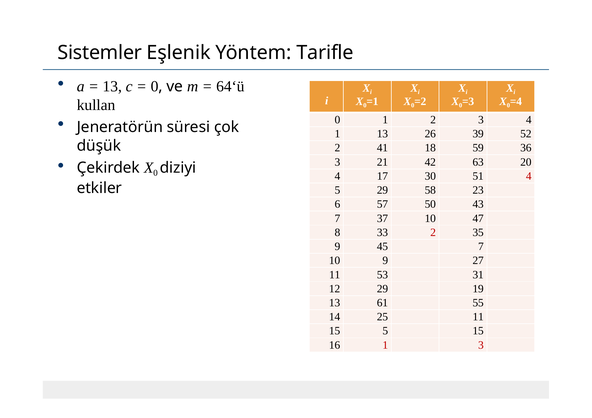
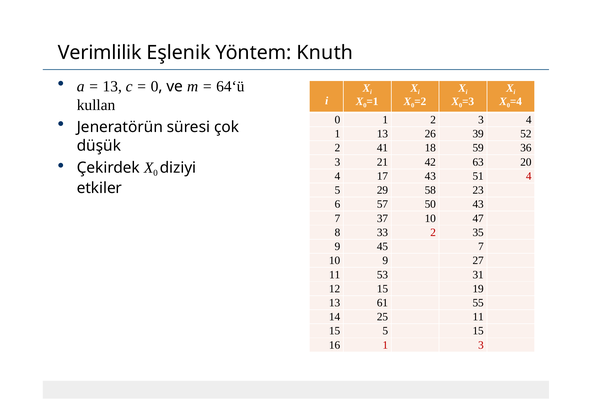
Sistemler: Sistemler -> Verimlilik
Tarifle: Tarifle -> Knuth
17 30: 30 -> 43
12 29: 29 -> 15
